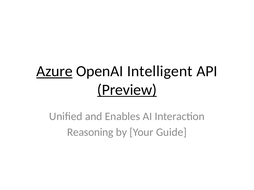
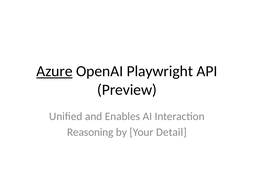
Intelligent: Intelligent -> Playwright
Preview underline: present -> none
Guide: Guide -> Detail
